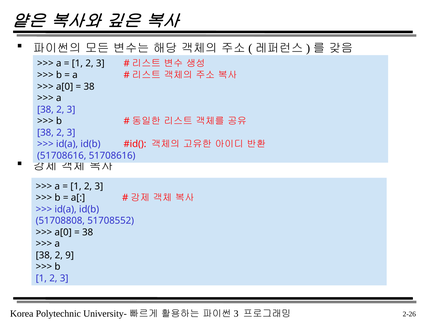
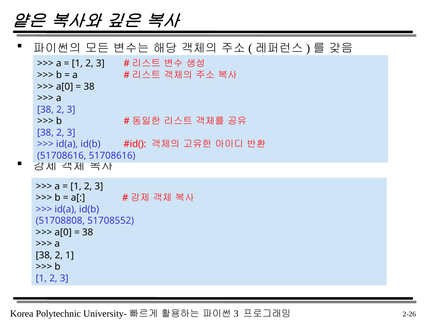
2 9: 9 -> 1
